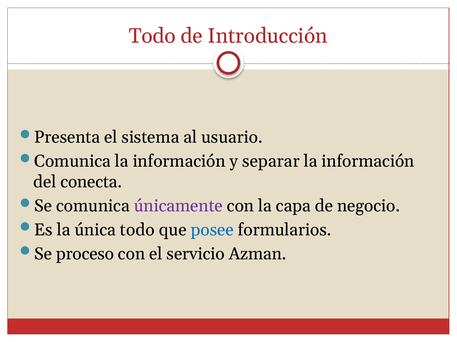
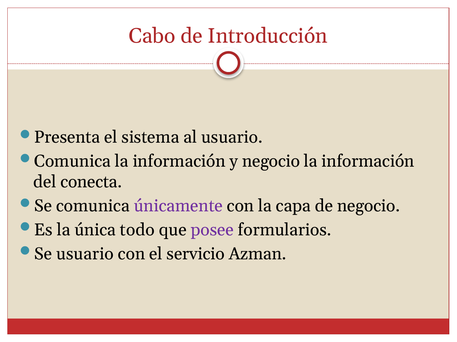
Todo at (152, 36): Todo -> Cabo
y separar: separar -> negocio
posee colour: blue -> purple
Se proceso: proceso -> usuario
